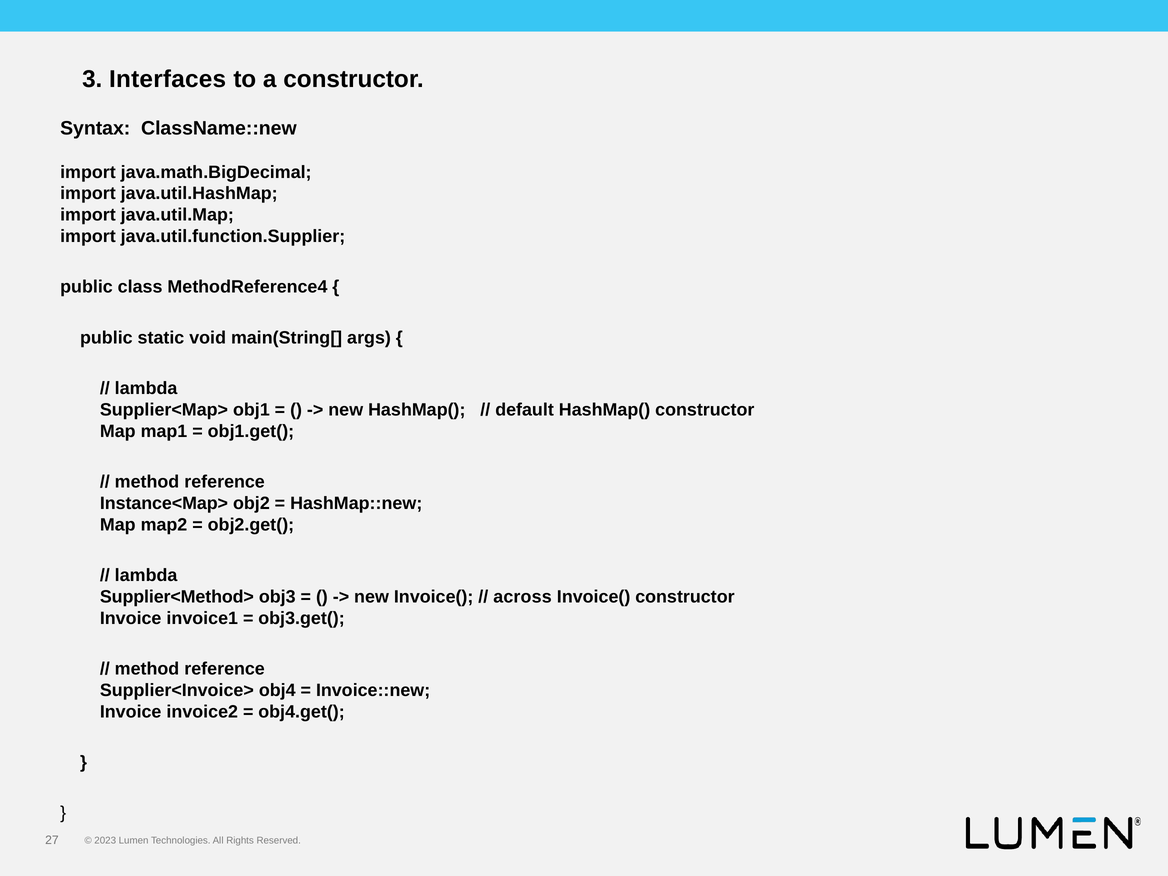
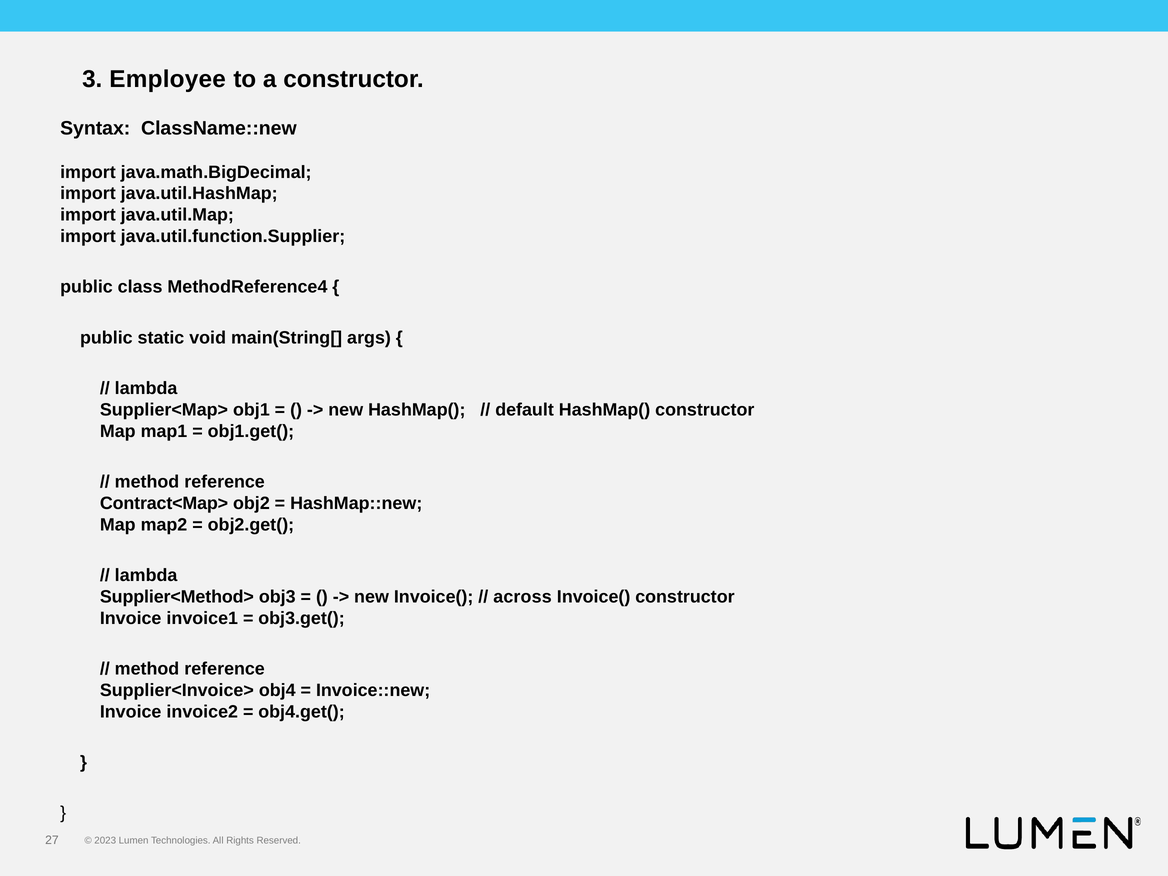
Interfaces: Interfaces -> Employee
Instance<Map>: Instance<Map> -> Contract<Map>
